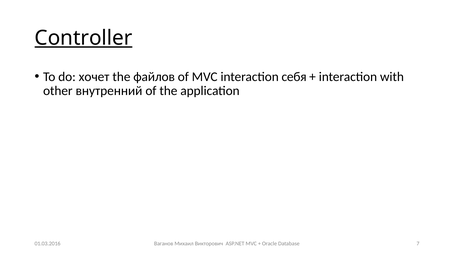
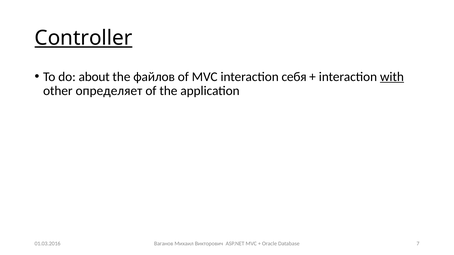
хочет: хочет -> about
with underline: none -> present
внутренний: внутренний -> определяет
